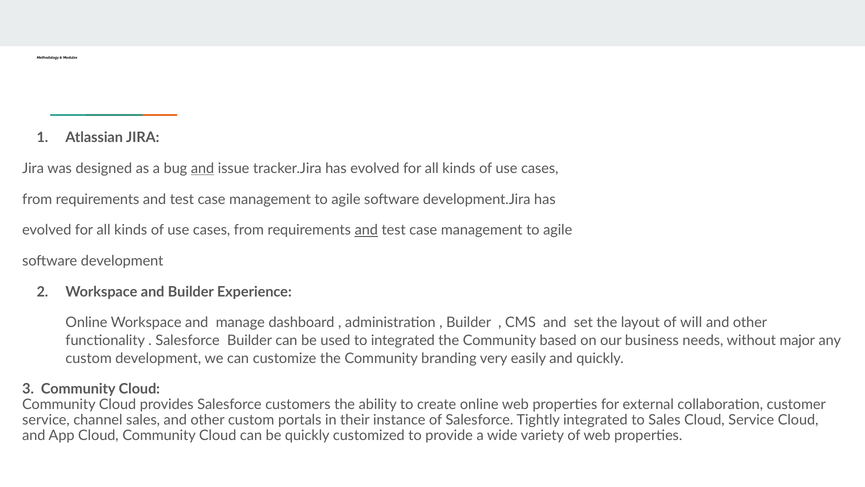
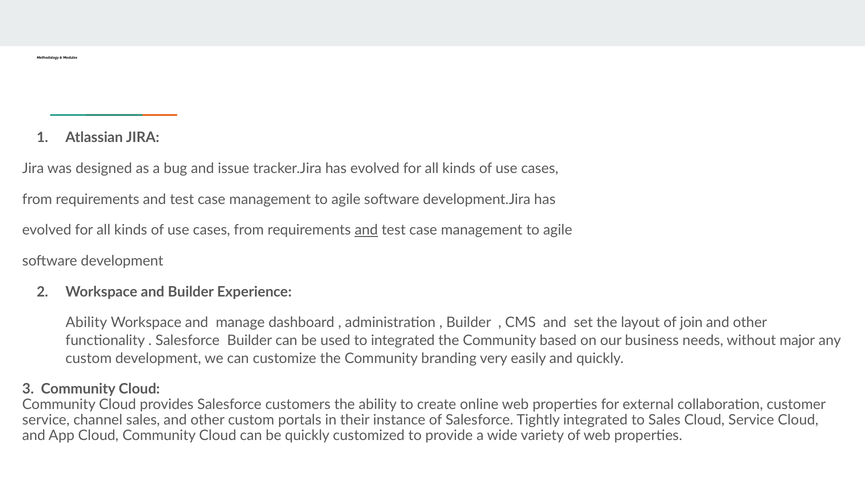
and at (203, 168) underline: present -> none
Online at (86, 322): Online -> Ability
will: will -> join
